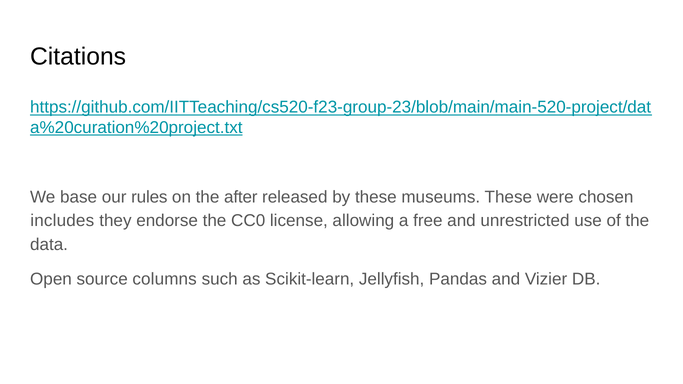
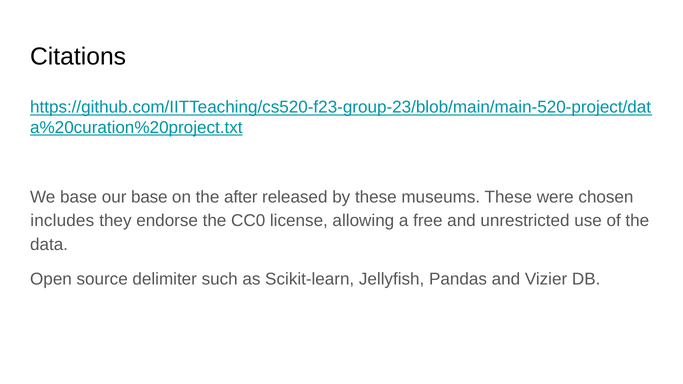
our rules: rules -> base
columns: columns -> delimiter
